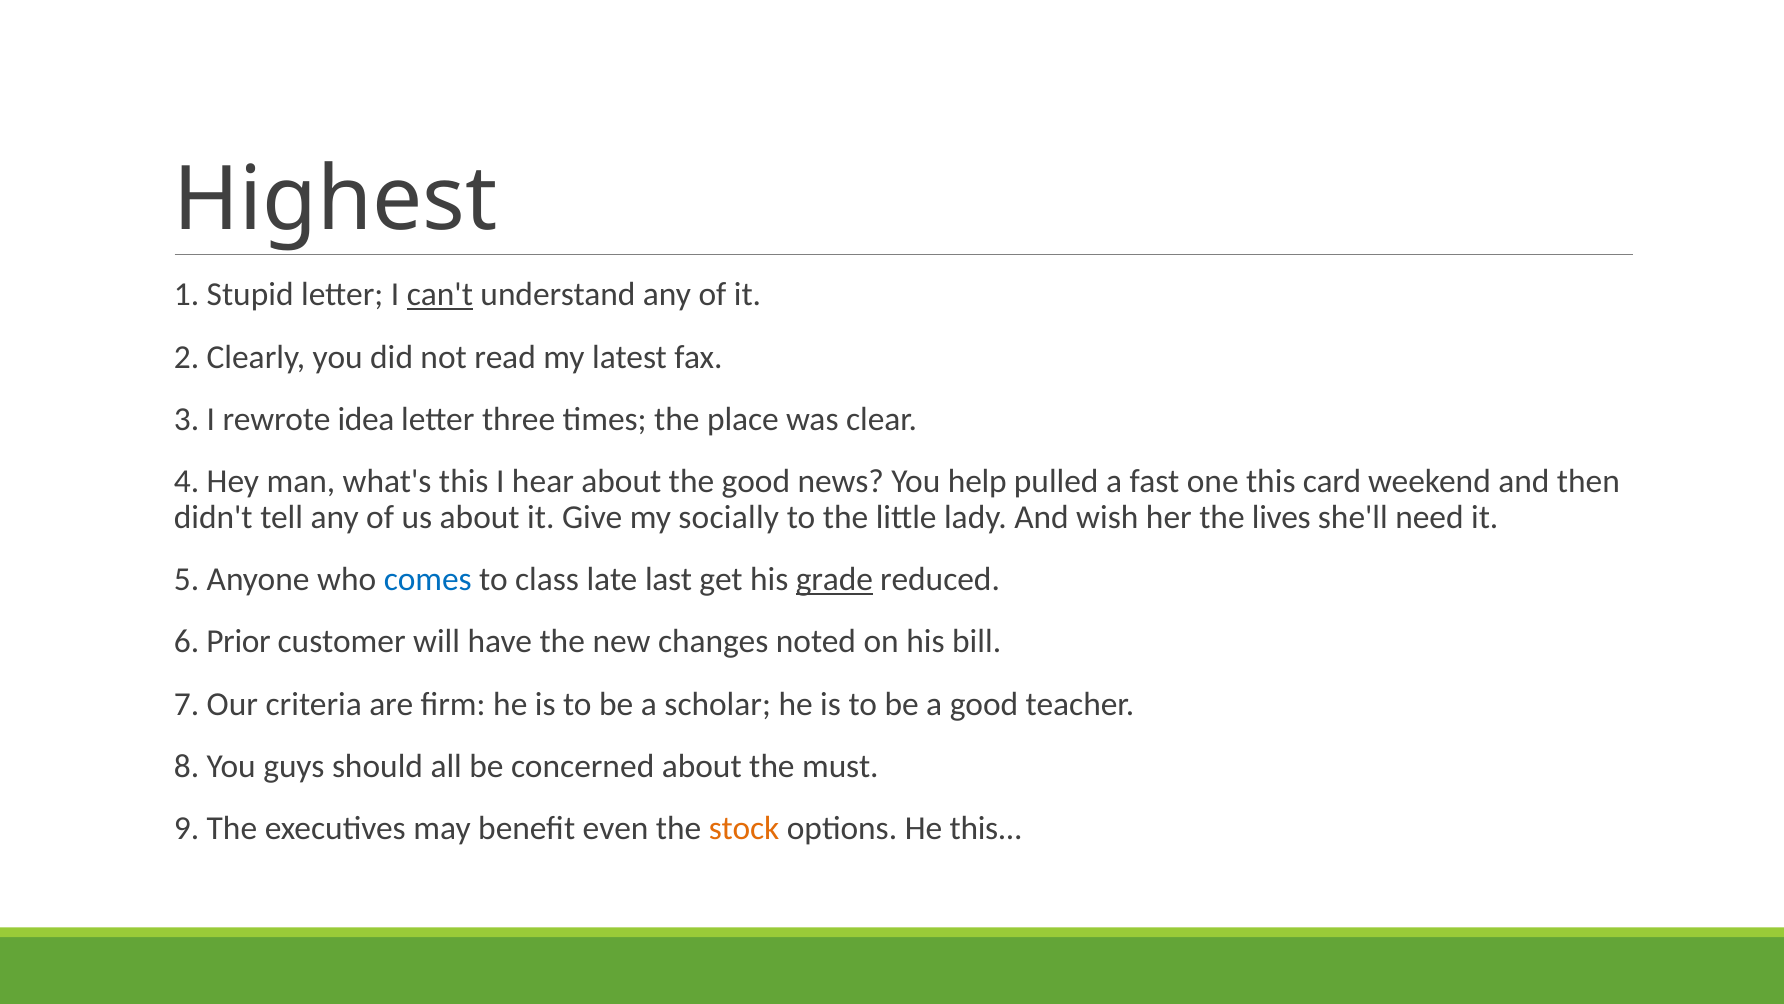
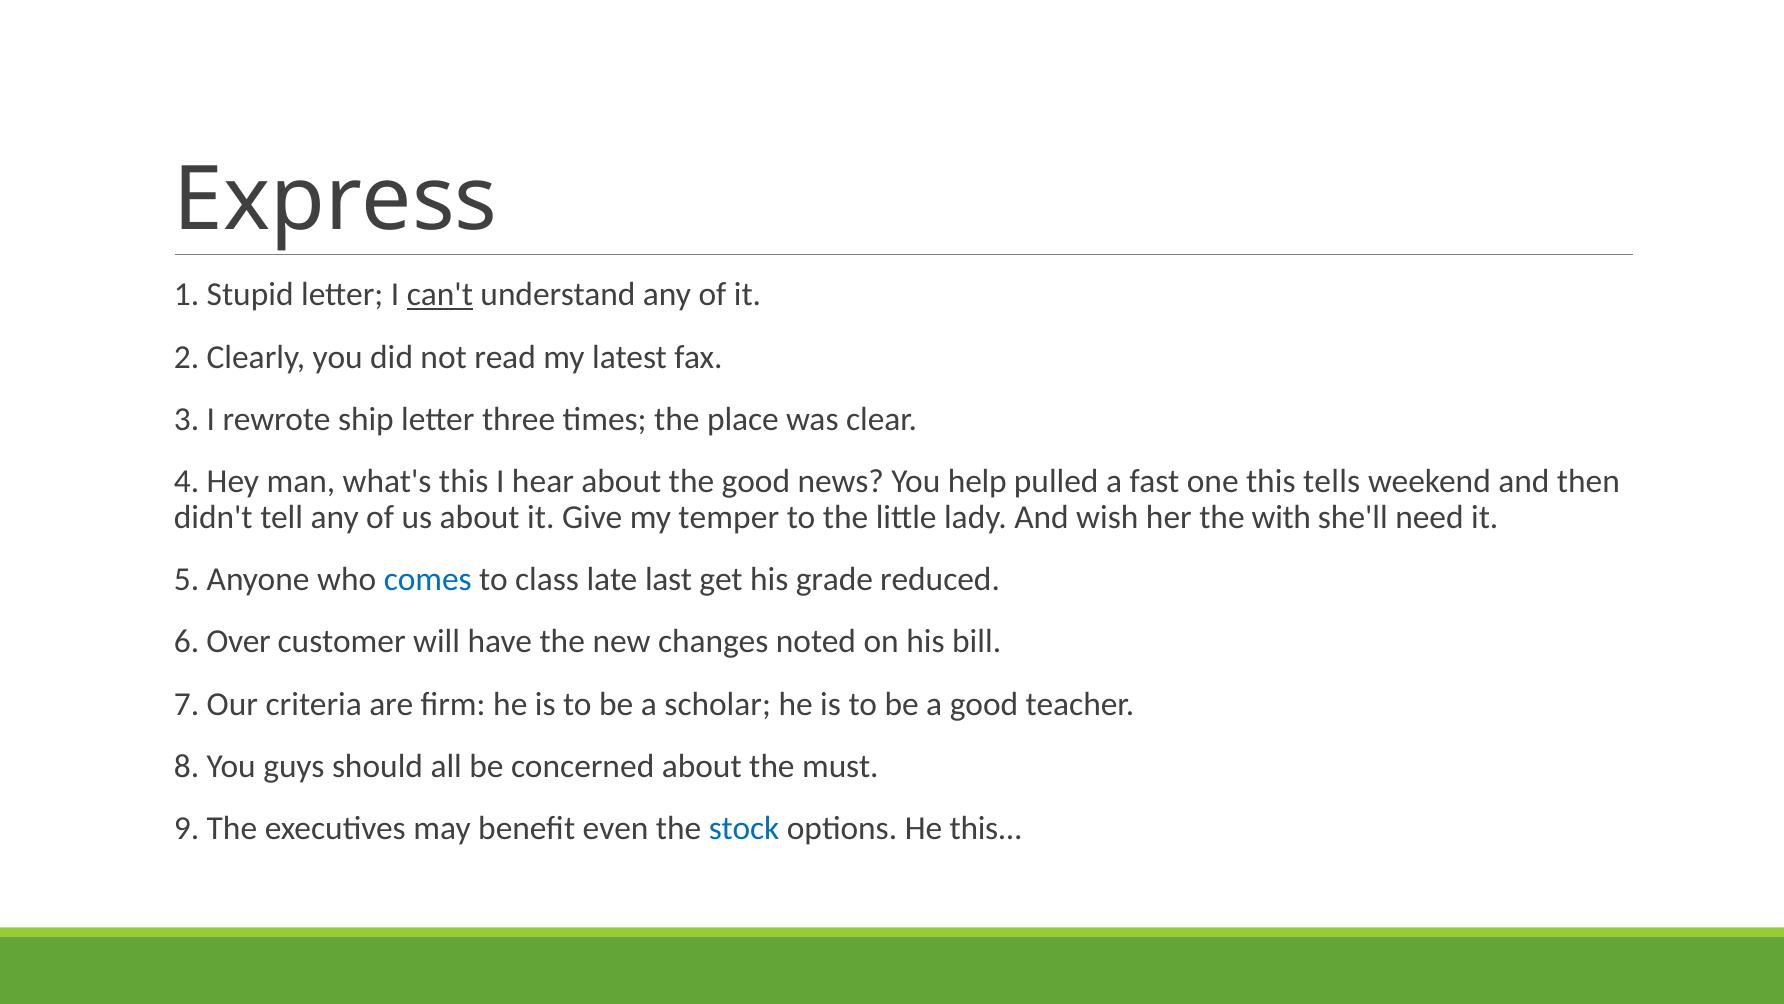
Highest: Highest -> Express
idea: idea -> ship
card: card -> tells
socially: socially -> temper
lives: lives -> with
grade underline: present -> none
Prior: Prior -> Over
stock colour: orange -> blue
